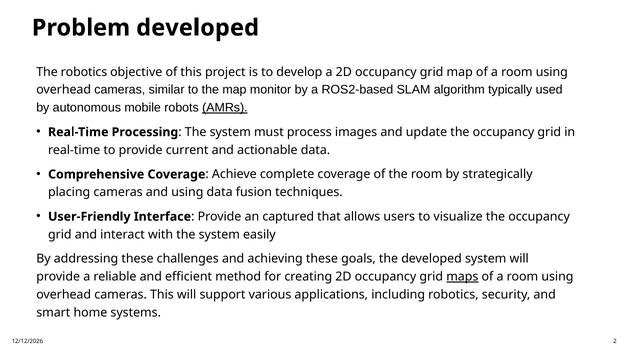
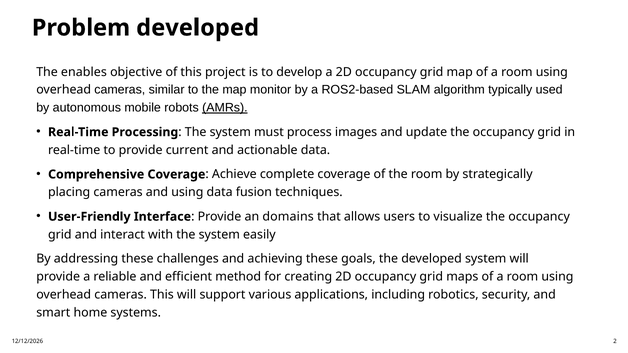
The robotics: robotics -> enables
captured: captured -> domains
maps underline: present -> none
